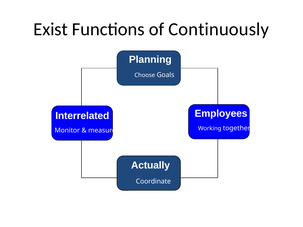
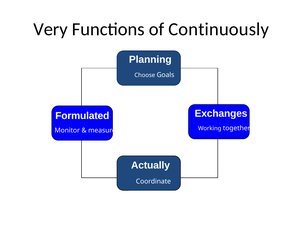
Exist: Exist -> Very
Employees: Employees -> Exchanges
Interrelated: Interrelated -> Formulated
